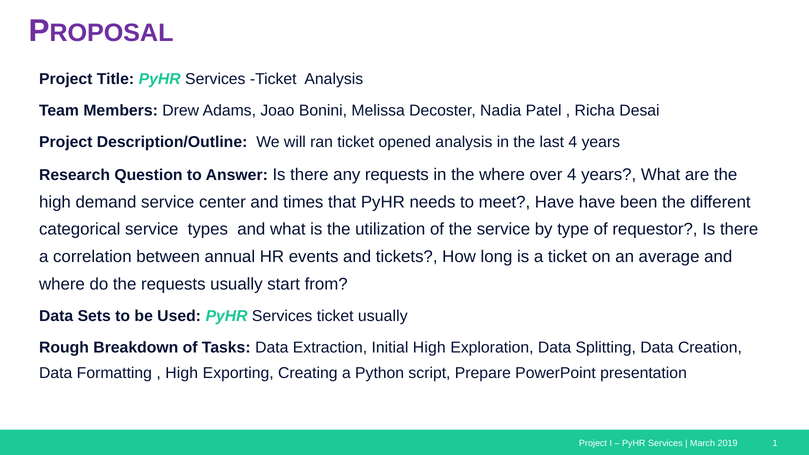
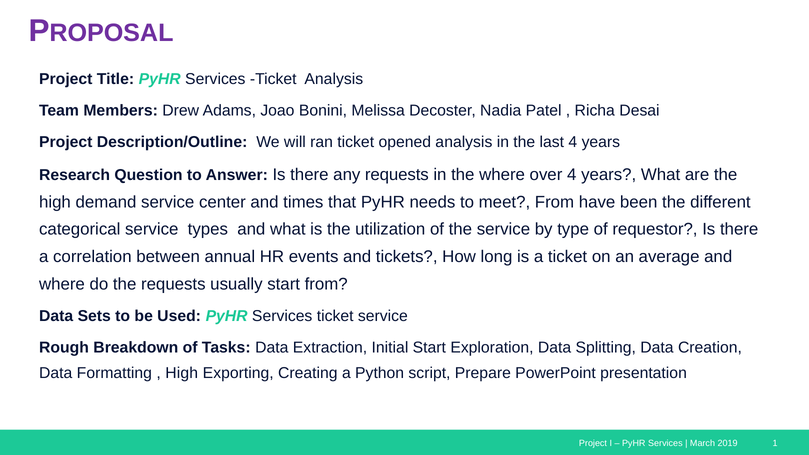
meet Have: Have -> From
ticket usually: usually -> service
Initial High: High -> Start
